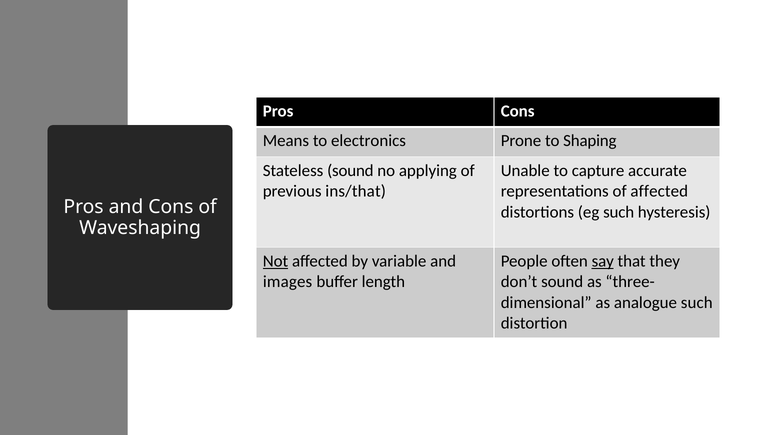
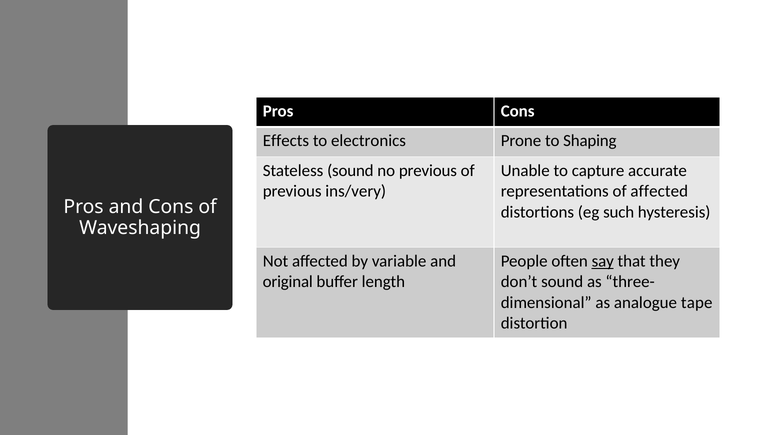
Means: Means -> Effects
no applying: applying -> previous
ins/that: ins/that -> ins/very
Not underline: present -> none
images: images -> original
analogue such: such -> tape
